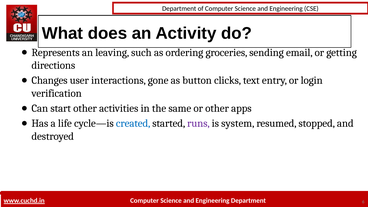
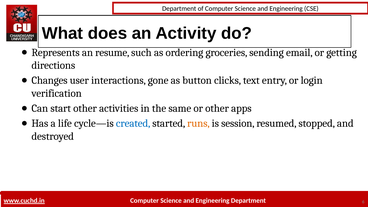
leaving: leaving -> resume
runs colour: purple -> orange
system: system -> session
